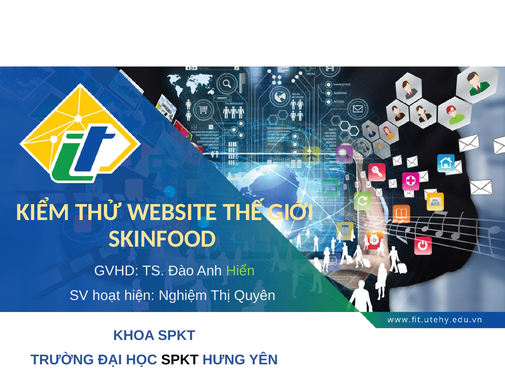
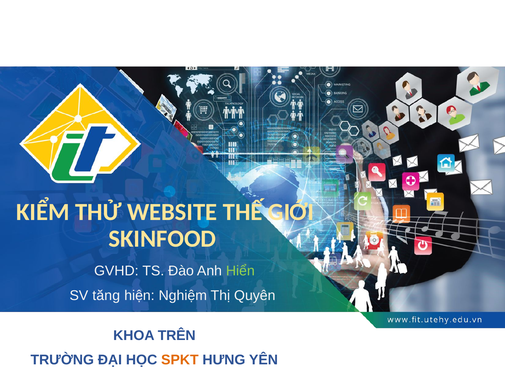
hoạt: hoạt -> tăng
KHOA SPKT: SPKT -> TRÊN
SPKT at (180, 360) colour: black -> orange
